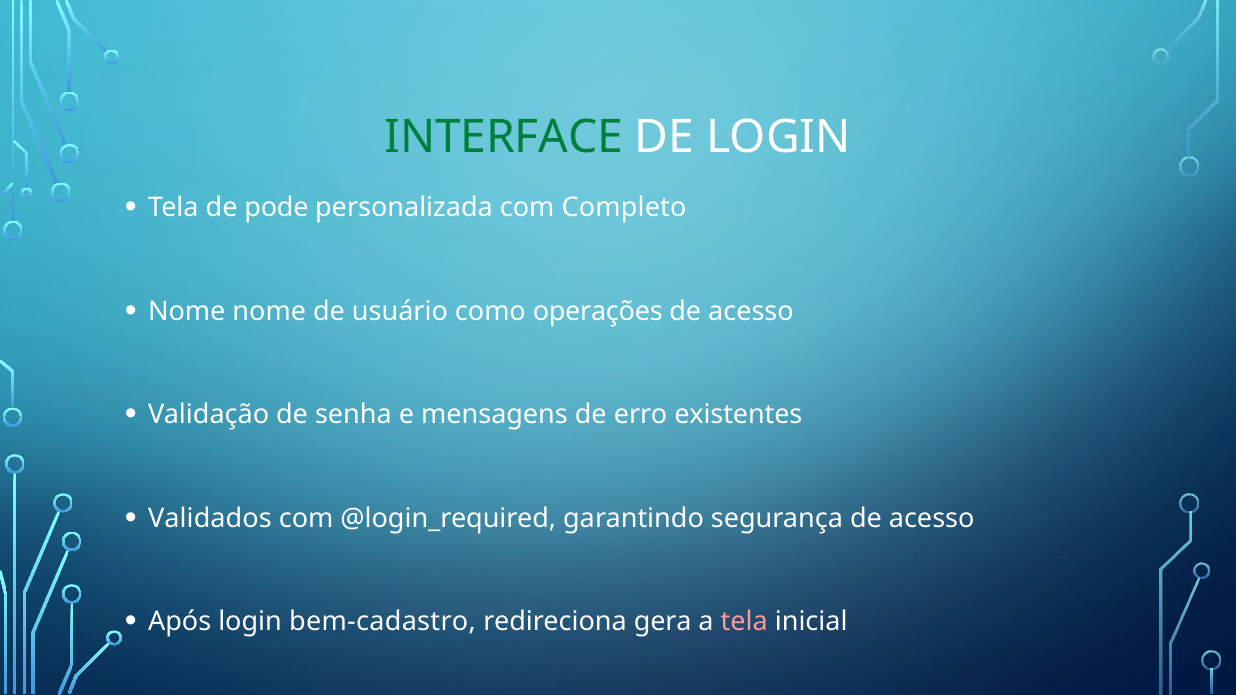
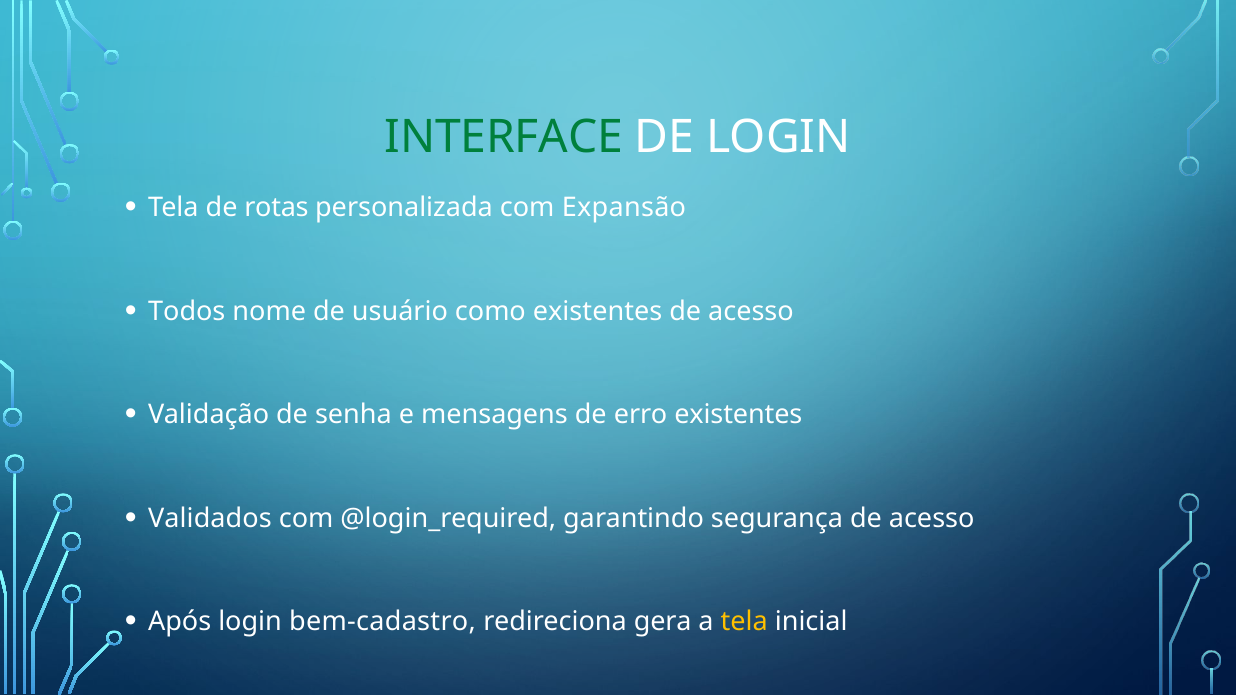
pode: pode -> rotas
Completo: Completo -> Expansão
Nome at (187, 311): Nome -> Todos
como operações: operações -> existentes
tela at (744, 622) colour: pink -> yellow
